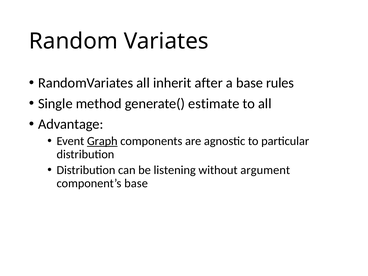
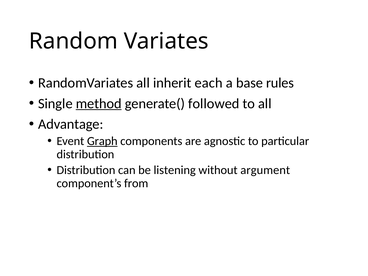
after: after -> each
method underline: none -> present
estimate: estimate -> followed
component’s base: base -> from
